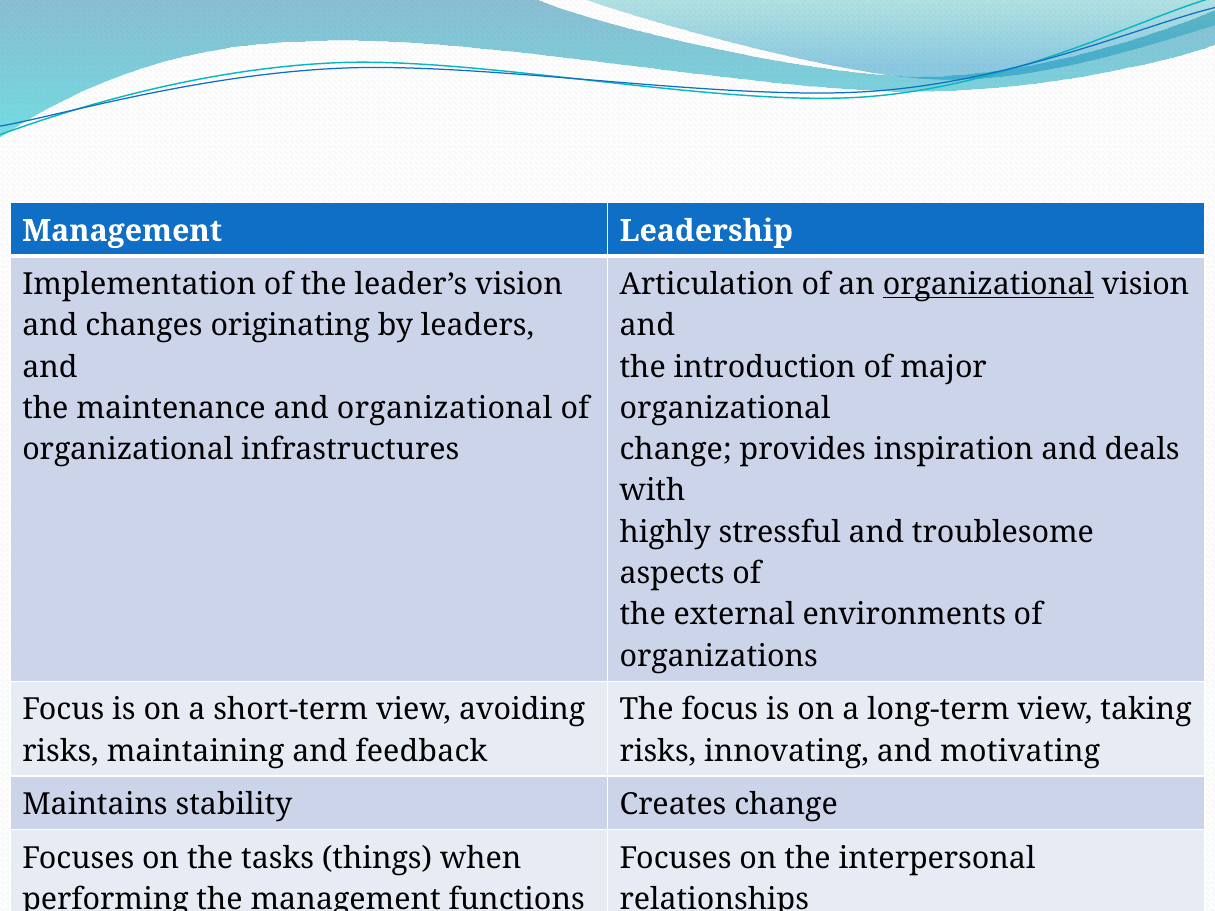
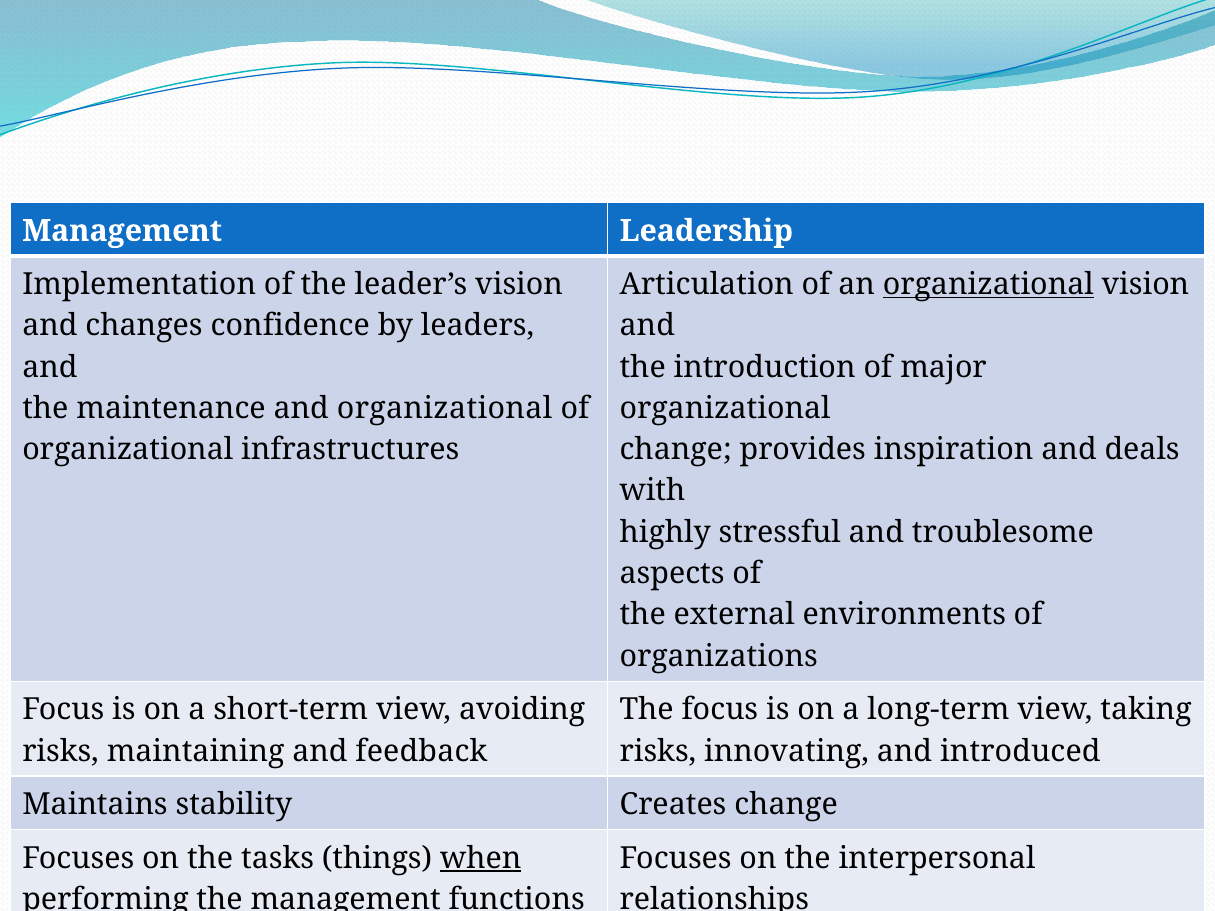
originating: originating -> confidence
motivating: motivating -> introduced
when underline: none -> present
